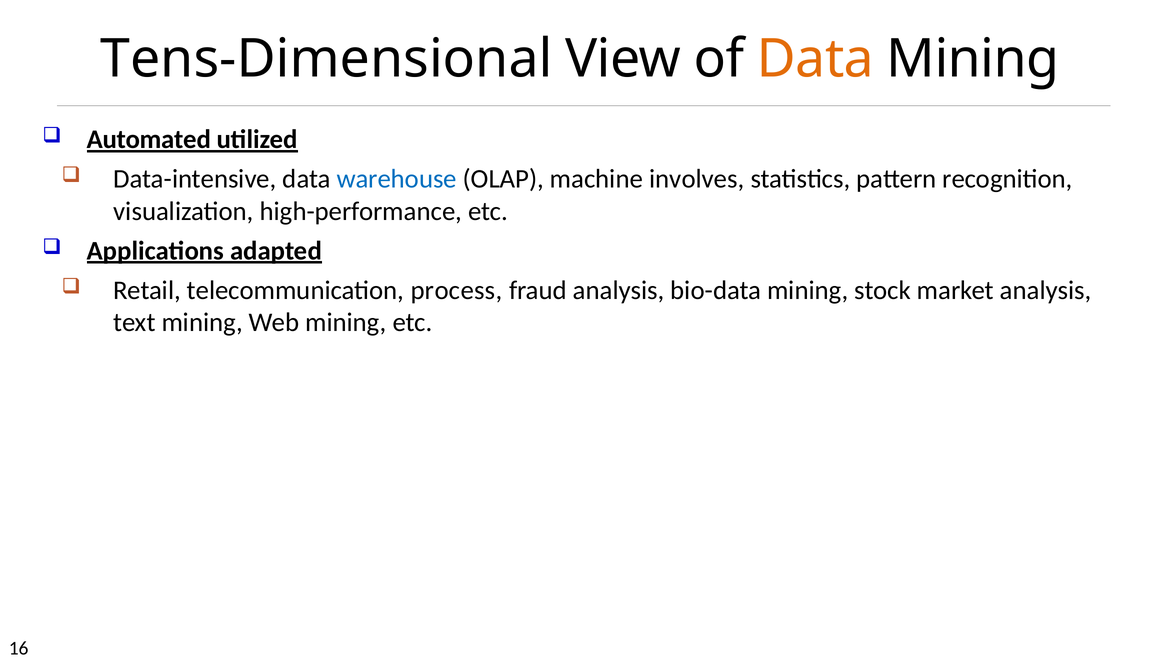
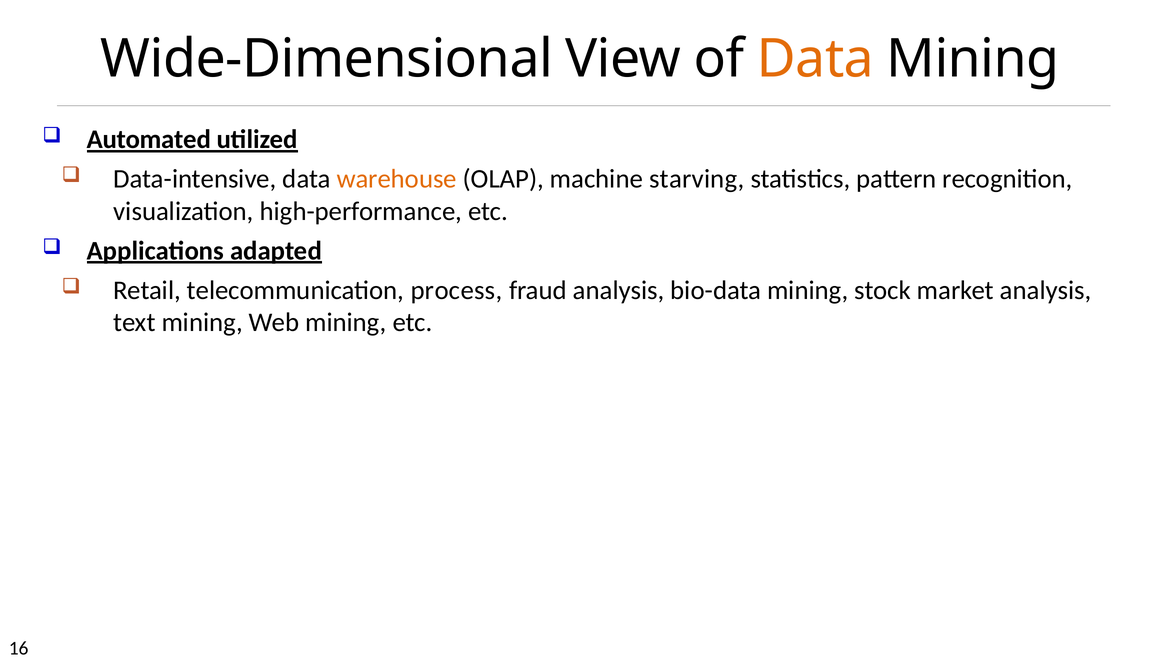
Tens-Dimensional: Tens-Dimensional -> Wide-Dimensional
warehouse colour: blue -> orange
involves: involves -> starving
